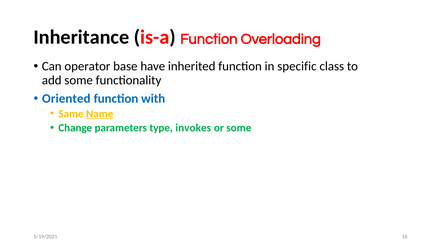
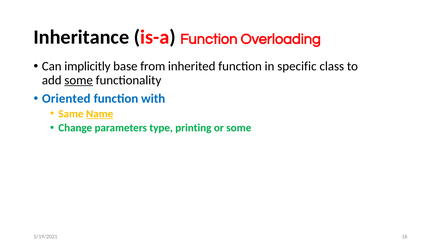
operator: operator -> implicitly
have: have -> from
some at (79, 80) underline: none -> present
invokes: invokes -> printing
